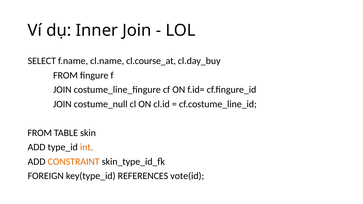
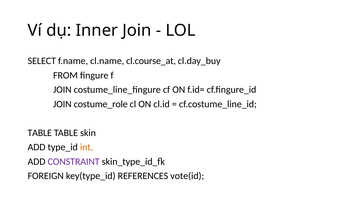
costume_null: costume_null -> costume_role
FROM at (40, 133): FROM -> TABLE
CONSTRAINT colour: orange -> purple
